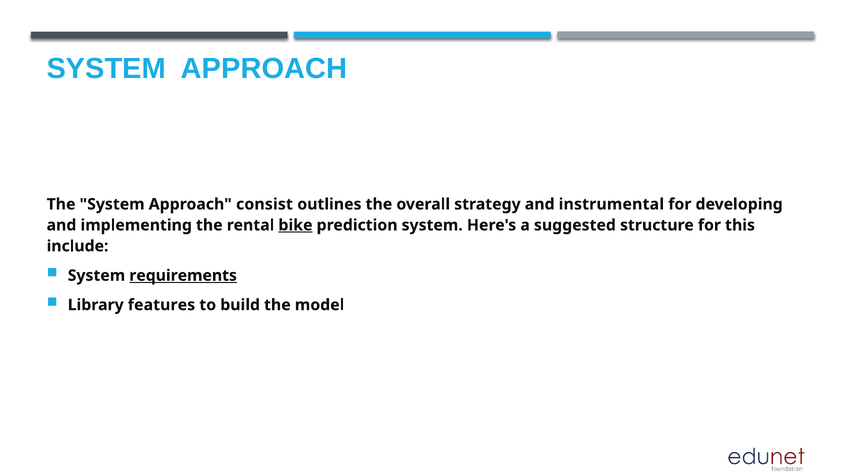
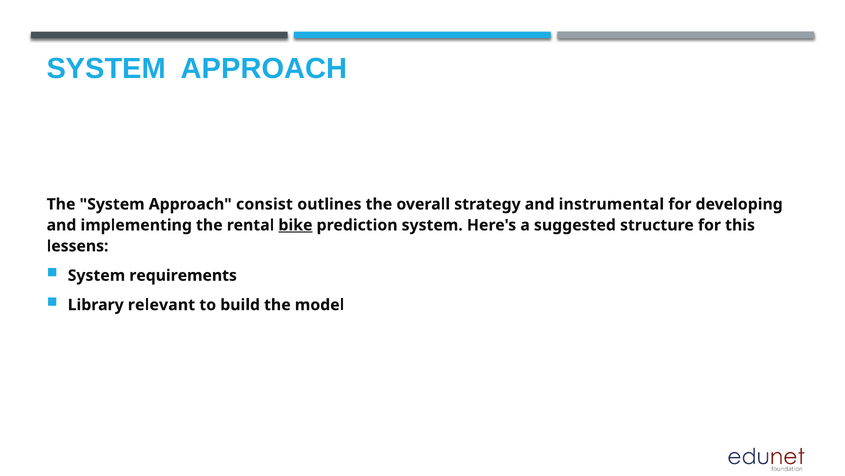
include: include -> lessens
requirements underline: present -> none
features: features -> relevant
